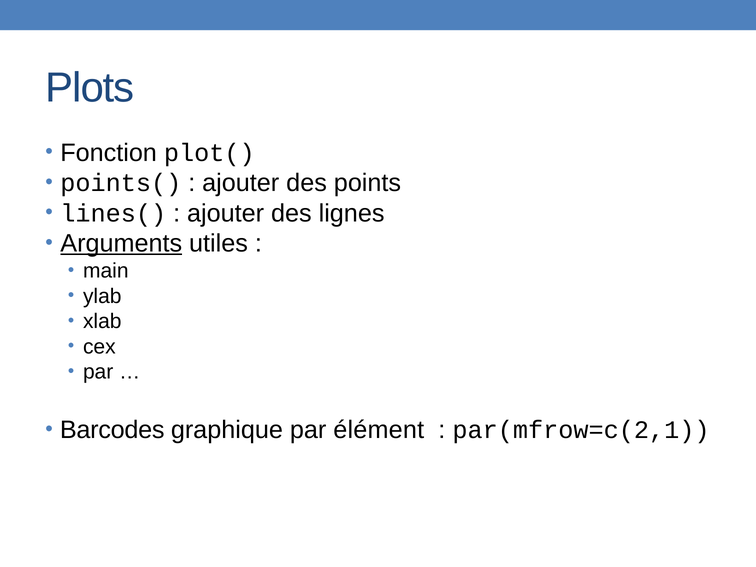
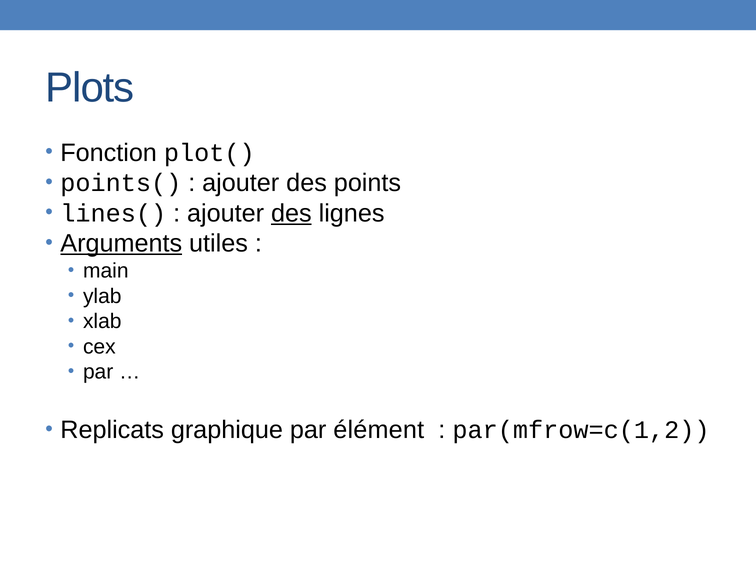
des at (291, 213) underline: none -> present
Barcodes: Barcodes -> Replicats
par(mfrow=c(2,1: par(mfrow=c(2,1 -> par(mfrow=c(1,2
